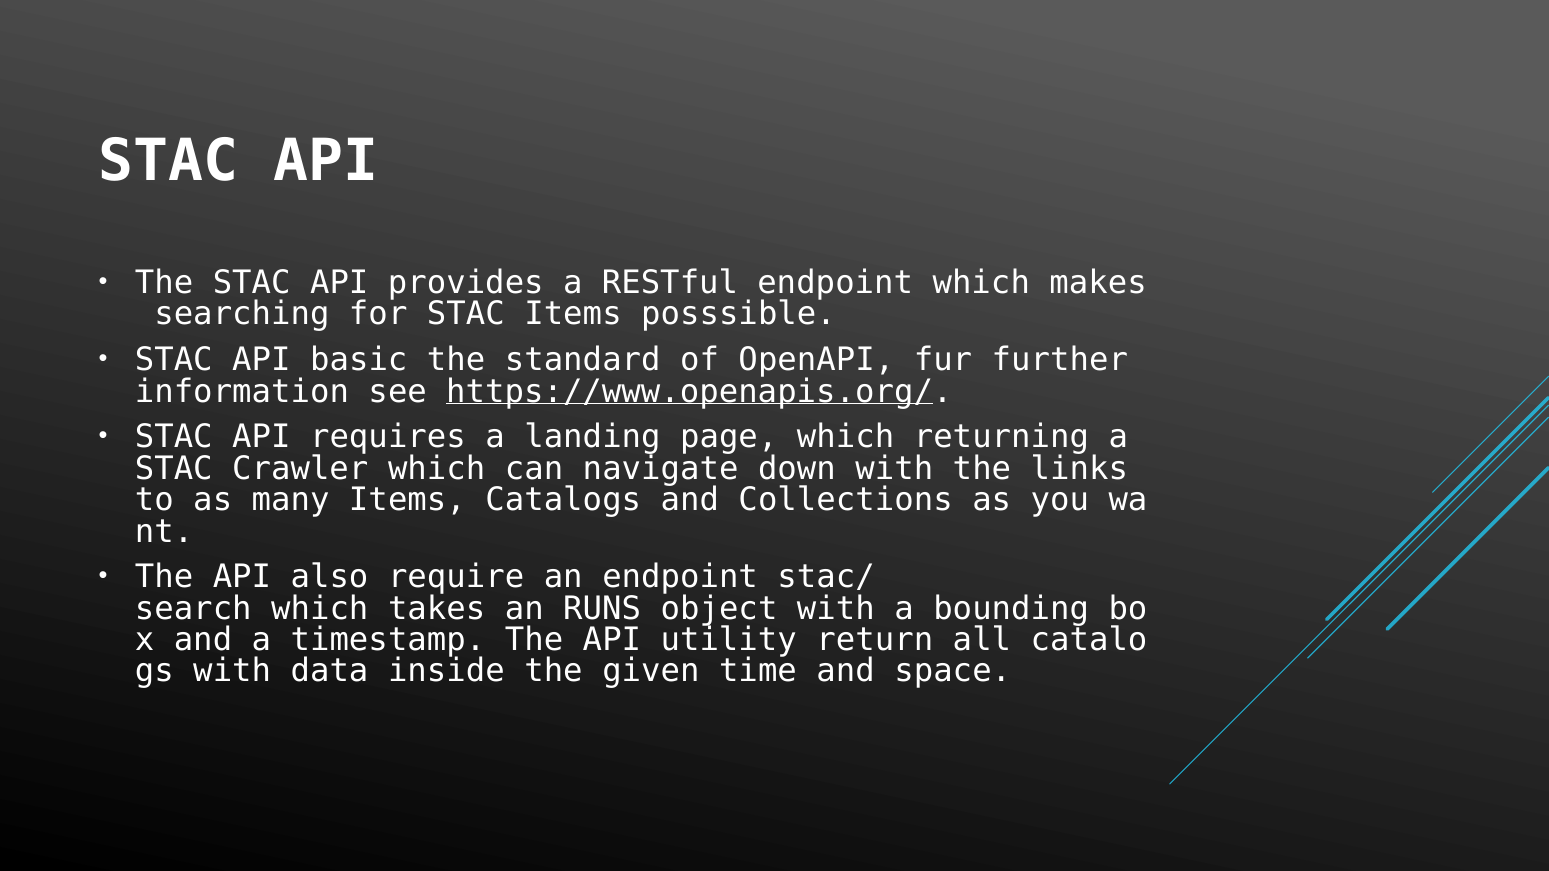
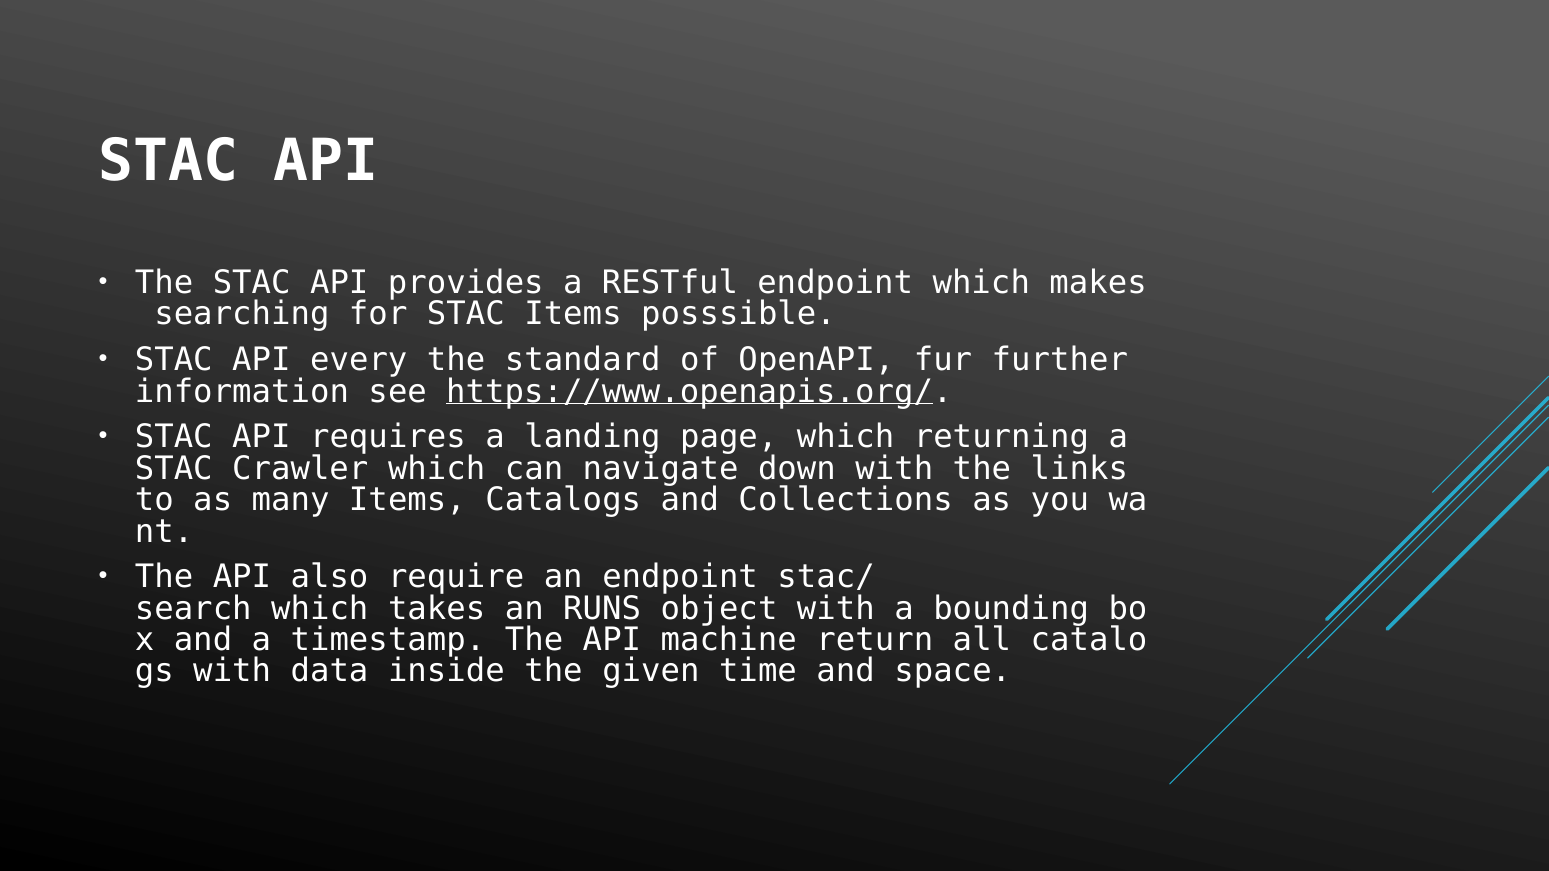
basic: basic -> every
utility: utility -> machine
